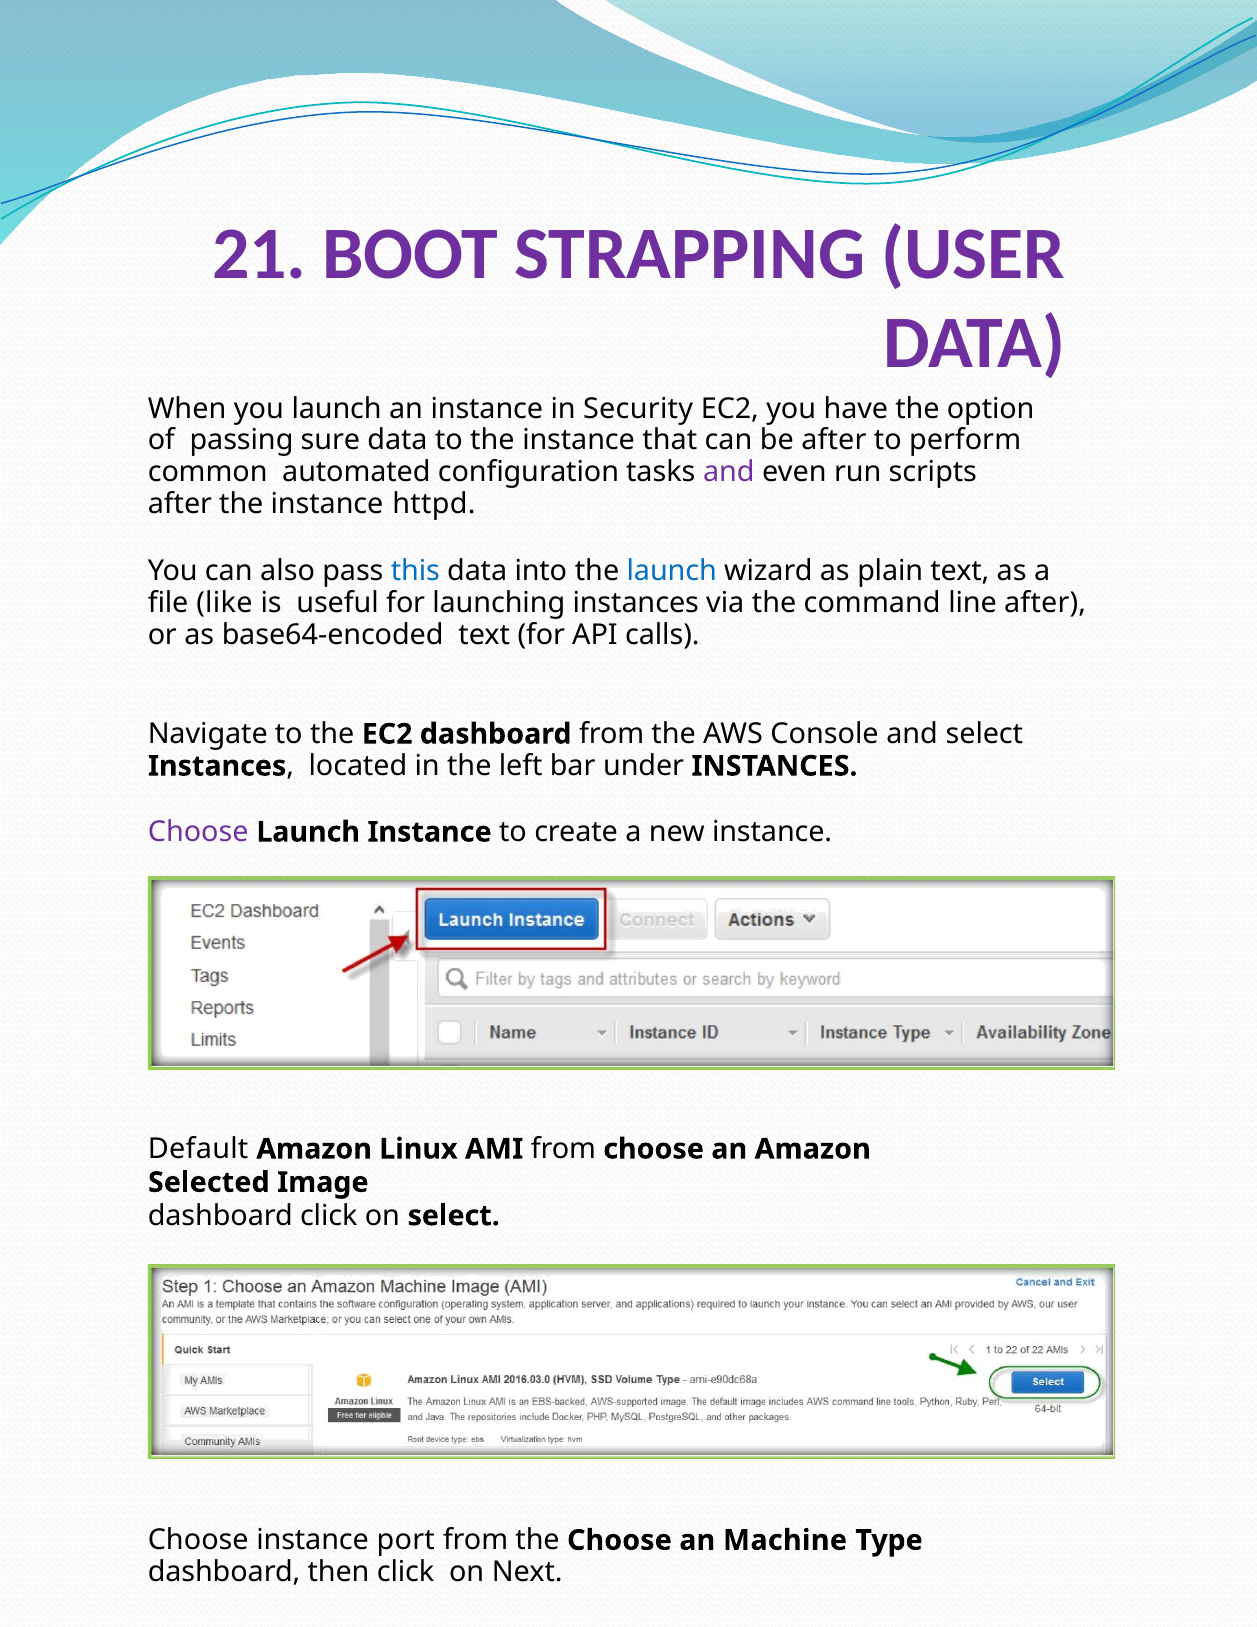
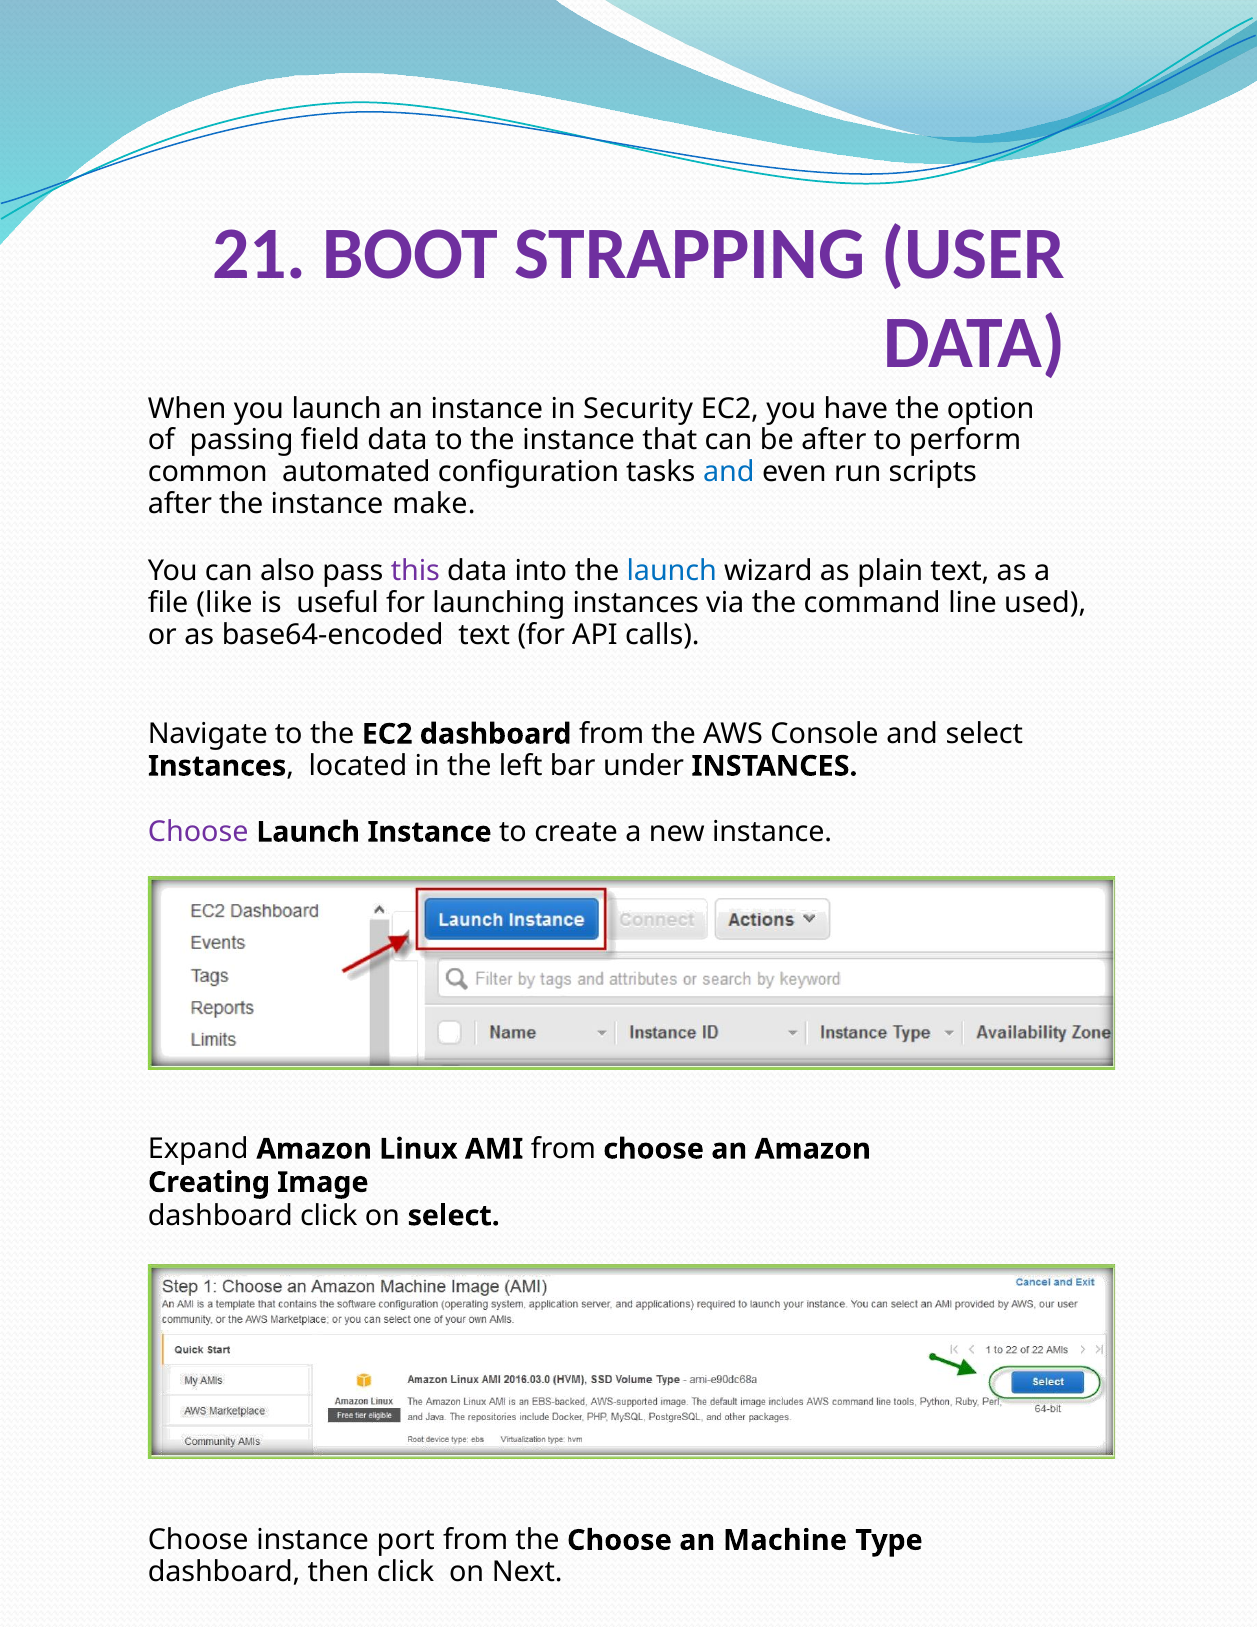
sure: sure -> field
and at (729, 472) colour: purple -> blue
httpd: httpd -> make
this colour: blue -> purple
line after: after -> used
Default: Default -> Expand
Selected: Selected -> Creating
